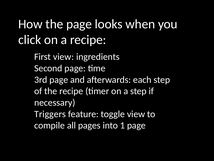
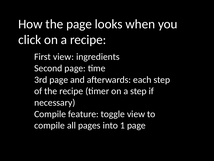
Triggers at (50, 114): Triggers -> Compile
